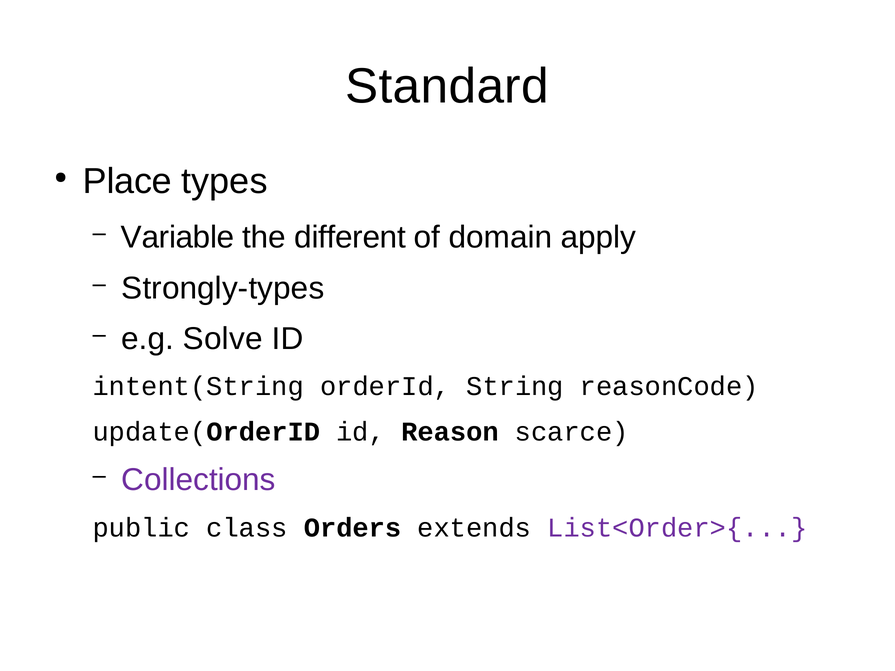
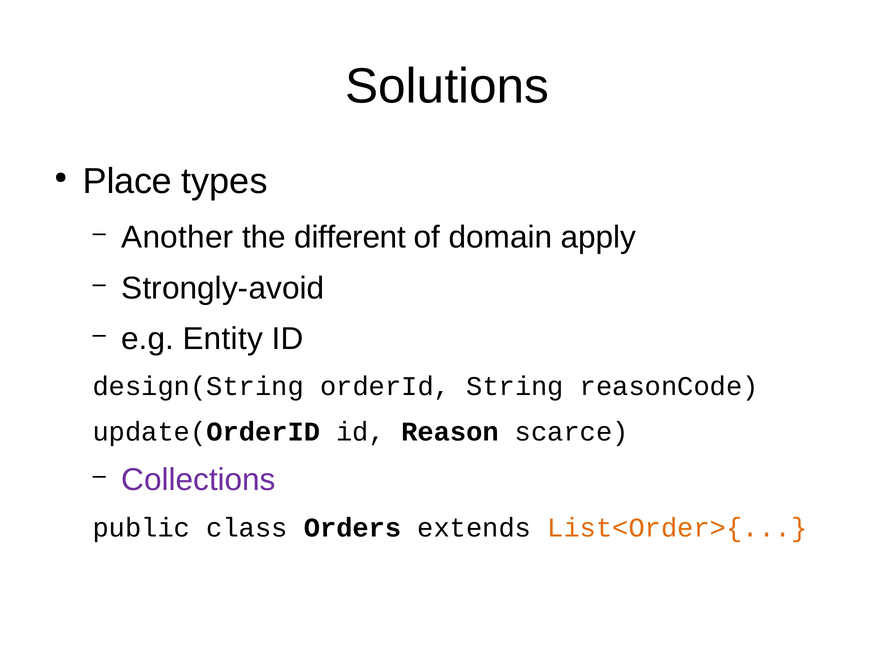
Standard: Standard -> Solutions
Variable: Variable -> Another
Strongly-types: Strongly-types -> Strongly-avoid
Solve: Solve -> Entity
intent(String: intent(String -> design(String
List<Order>{ colour: purple -> orange
